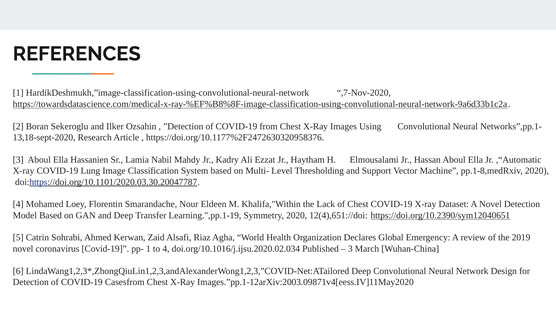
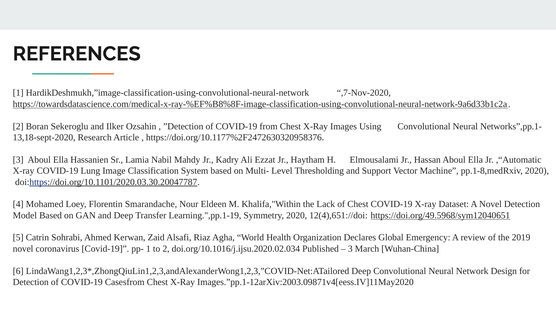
https://doi.org/10.2390/sym12040651: https://doi.org/10.2390/sym12040651 -> https://doi.org/49.5968/sym12040651
to 4: 4 -> 2
